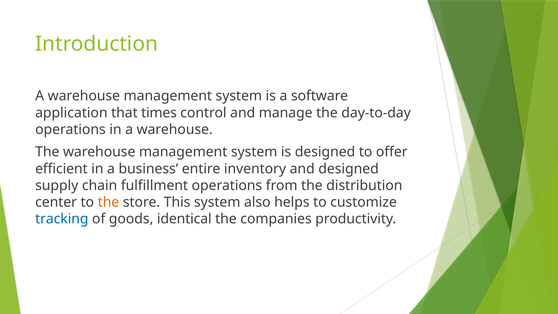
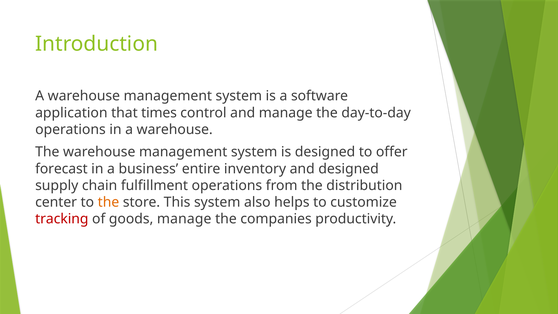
efficient: efficient -> forecast
tracking colour: blue -> red
goods identical: identical -> manage
